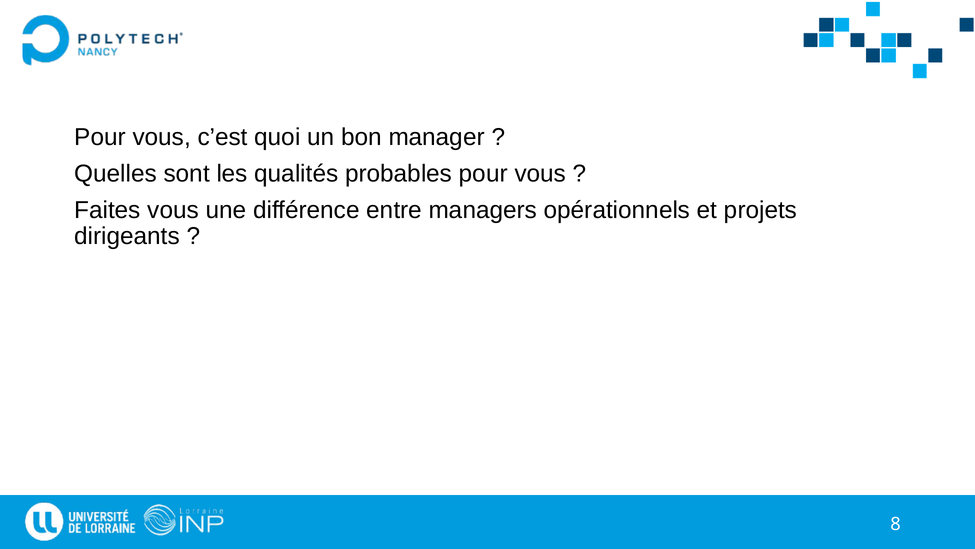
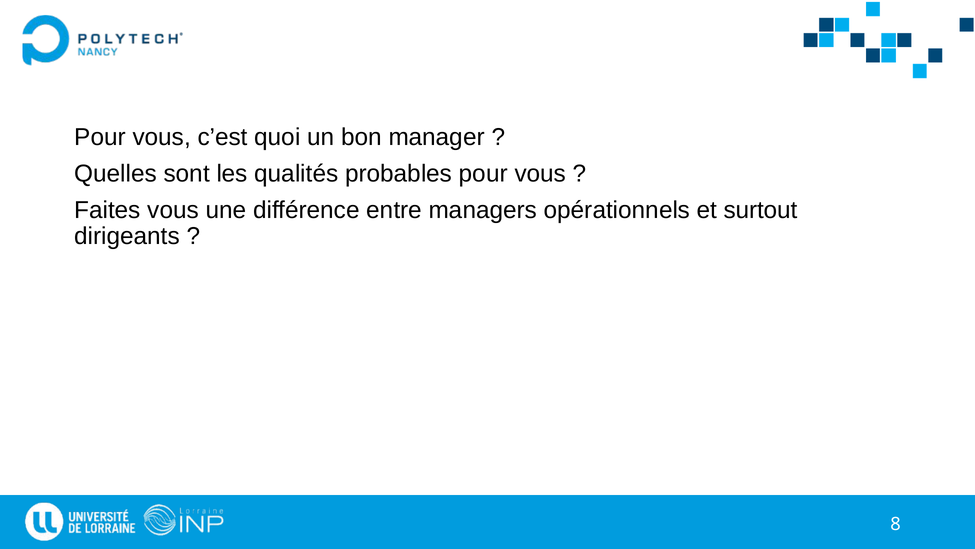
projets: projets -> surtout
